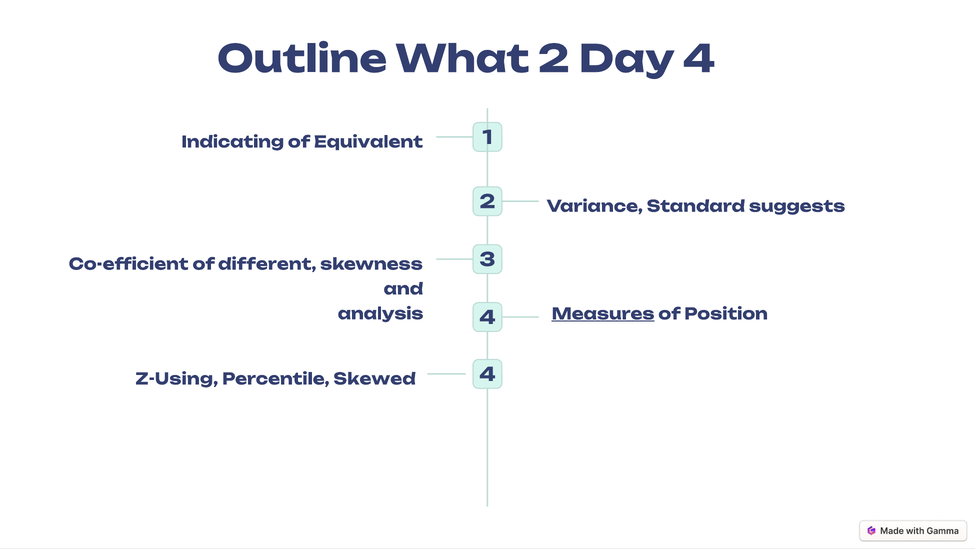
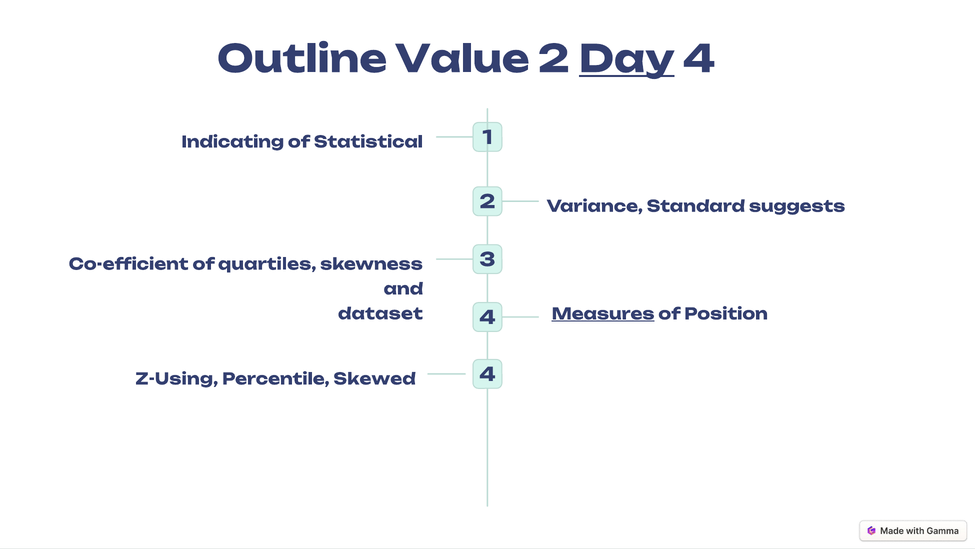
What: What -> Value
Day underline: none -> present
Equivalent: Equivalent -> Statistical
different: different -> quartiles
analysis: analysis -> dataset
